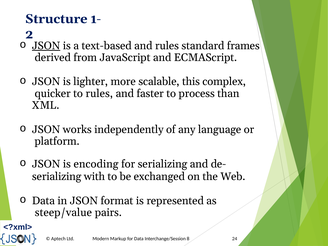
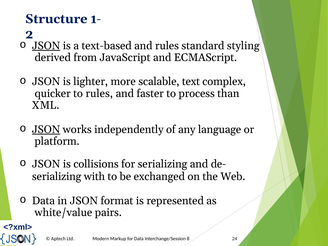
frames: frames -> styling
this: this -> text
JSON at (46, 129) underline: none -> present
encoding: encoding -> collisions
steep/value: steep/value -> white/value
